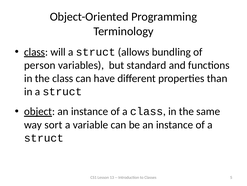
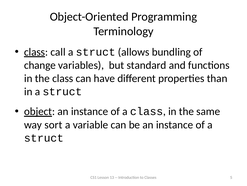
will: will -> call
person: person -> change
